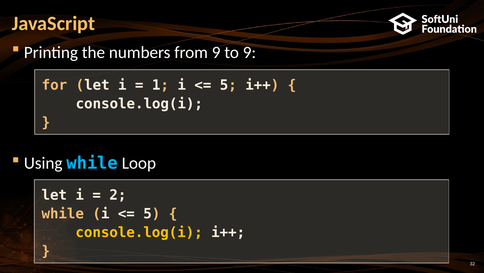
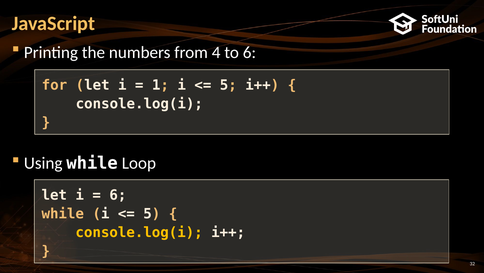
from 9: 9 -> 4
to 9: 9 -> 6
while at (92, 163) colour: light blue -> white
2 at (118, 195): 2 -> 6
